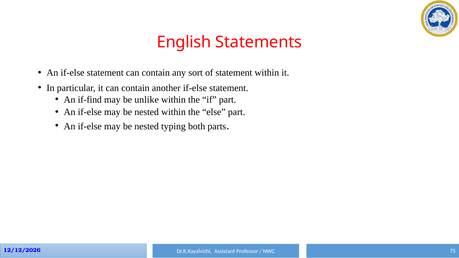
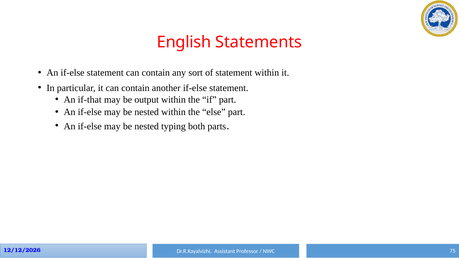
if-find: if-find -> if-that
unlike: unlike -> output
